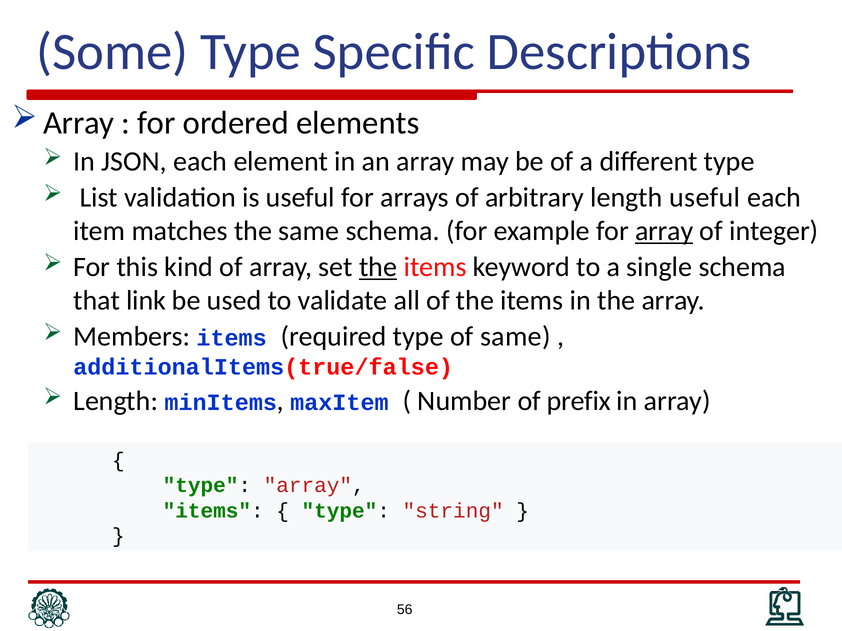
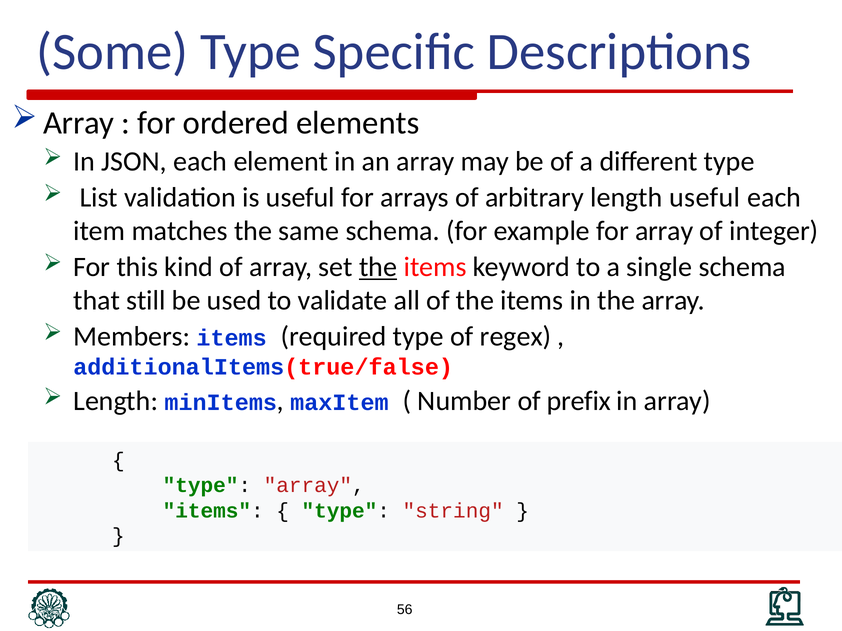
array at (664, 231) underline: present -> none
link: link -> still
of same: same -> regex
